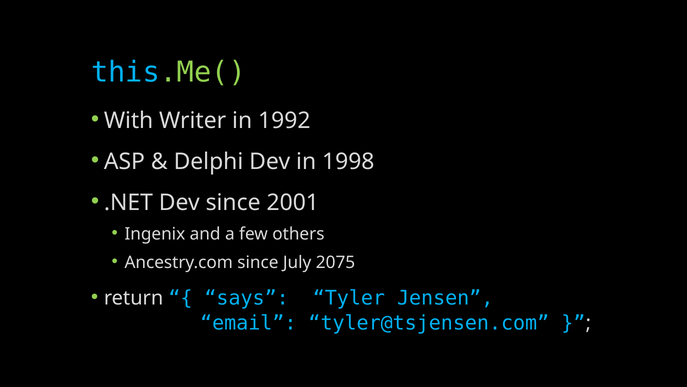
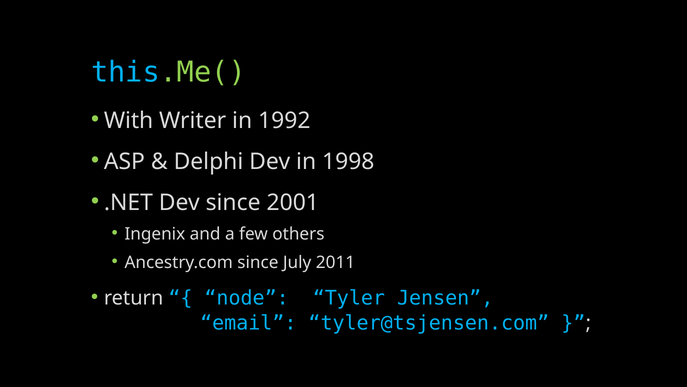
2075: 2075 -> 2011
says: says -> node
